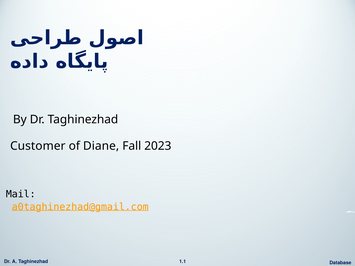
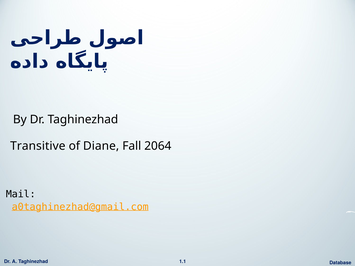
Customer: Customer -> Transitive
2023: 2023 -> 2064
